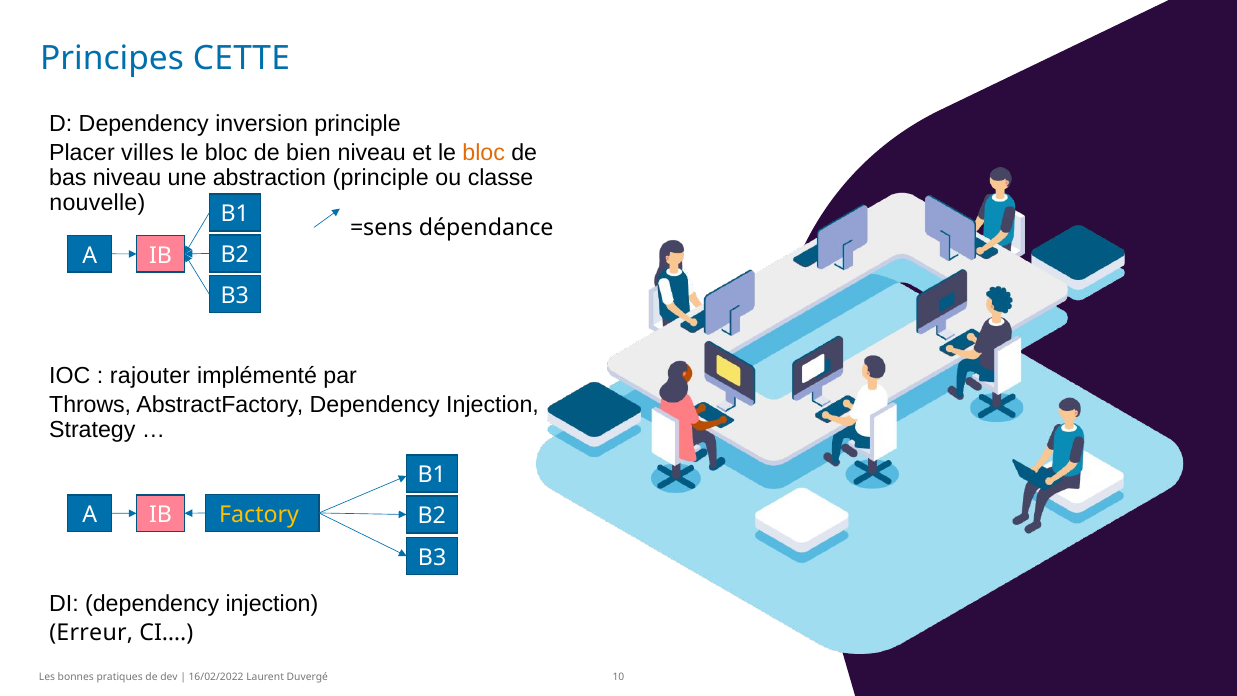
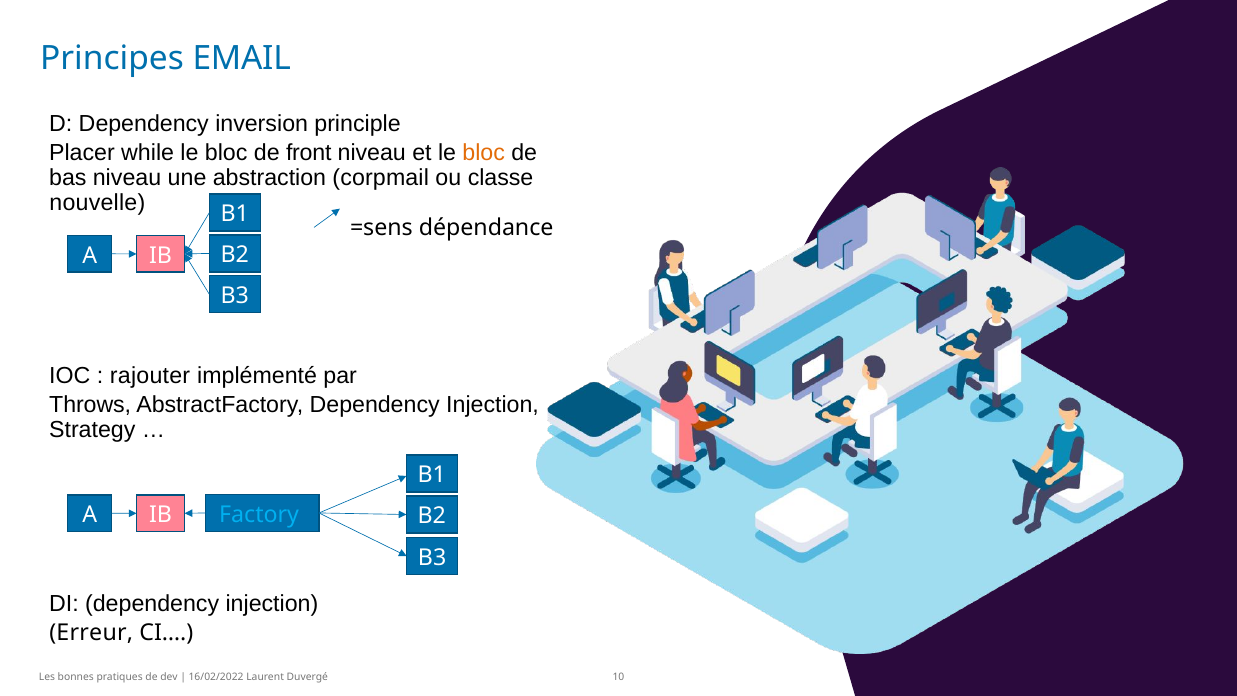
CETTE: CETTE -> EMAIL
villes: villes -> while
bien: bien -> front
abstraction principle: principle -> corpmail
Factory colour: yellow -> light blue
